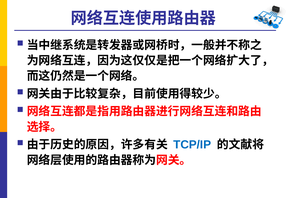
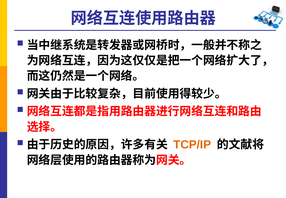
TCP/IP colour: blue -> orange
